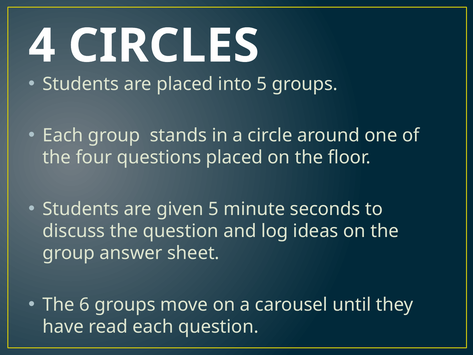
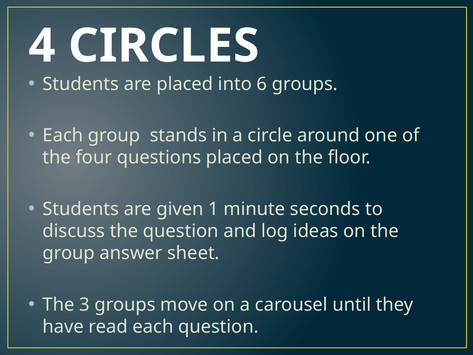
5 at (262, 84): 5 -> 6
given 5: 5 -> 1
6: 6 -> 3
